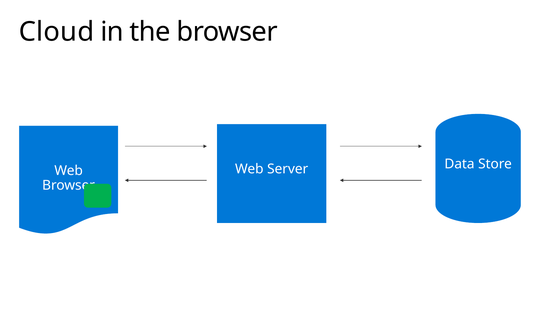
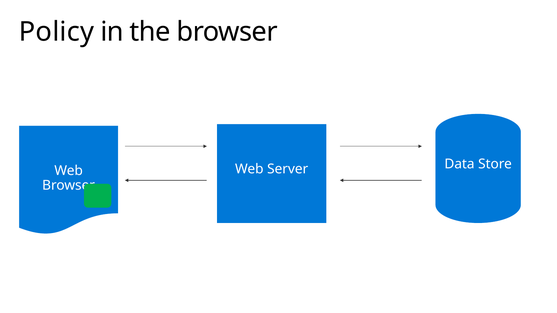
Cloud: Cloud -> Policy
